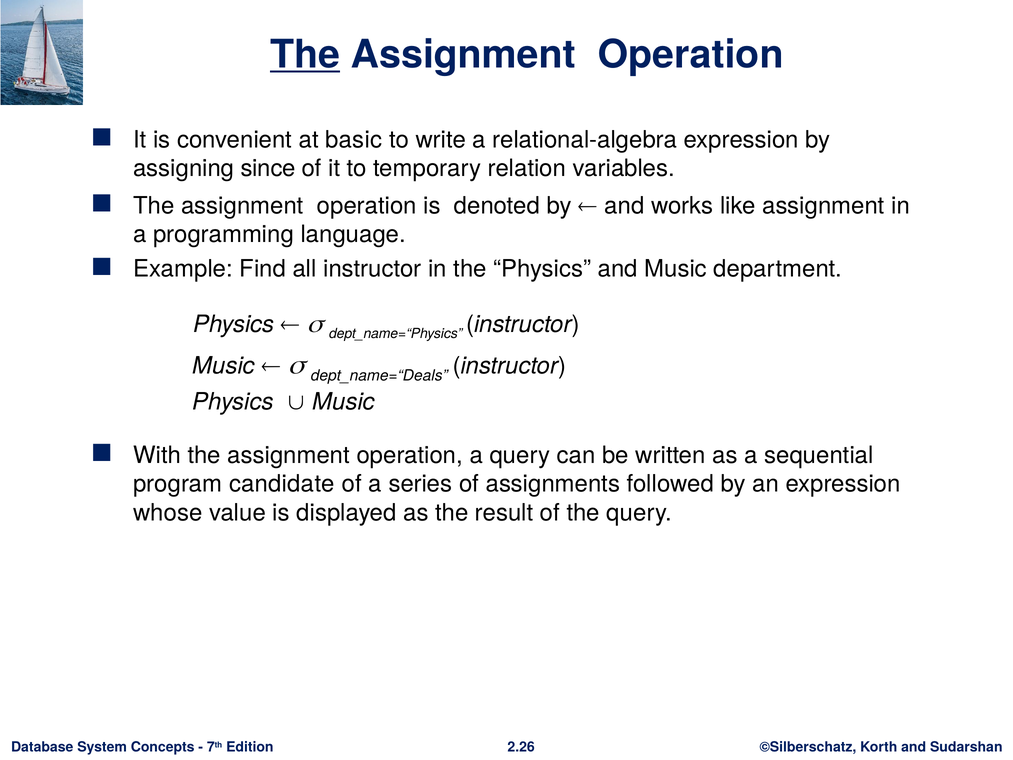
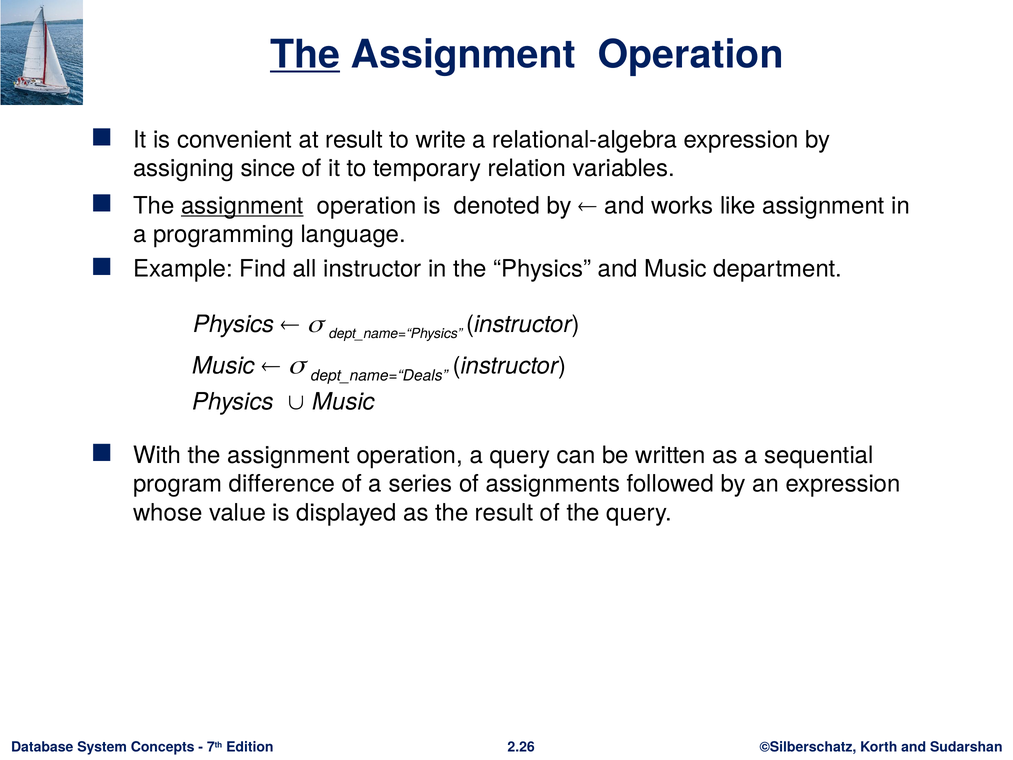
at basic: basic -> result
assignment at (242, 206) underline: none -> present
candidate: candidate -> difference
